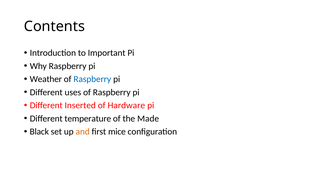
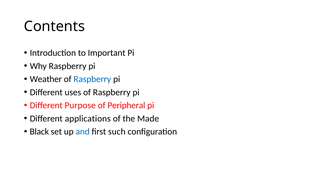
Inserted: Inserted -> Purpose
Hardware: Hardware -> Peripheral
temperature: temperature -> applications
and colour: orange -> blue
mice: mice -> such
